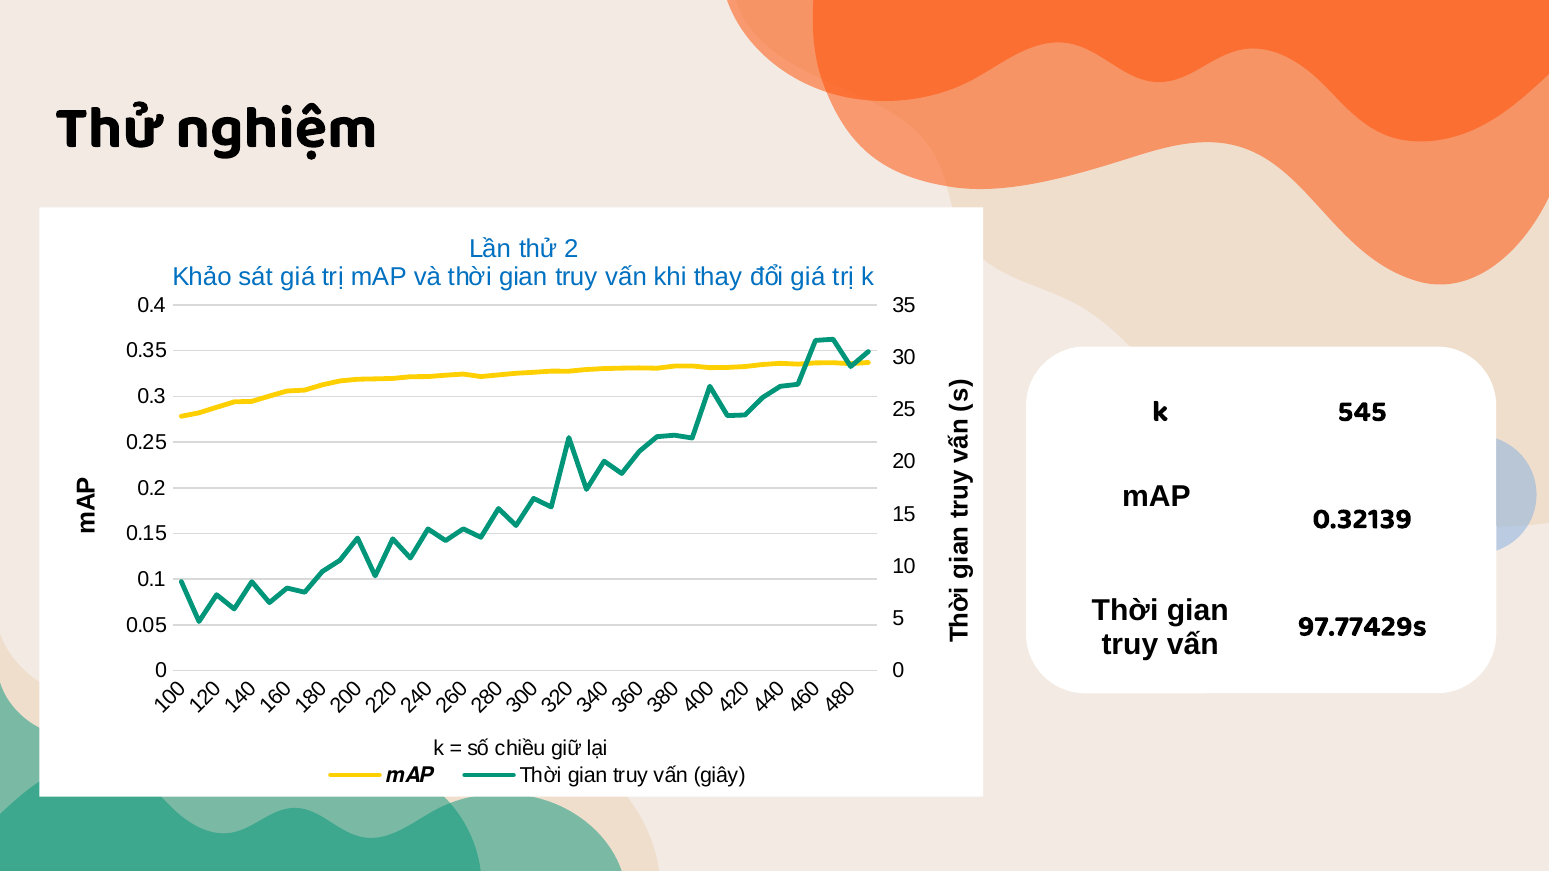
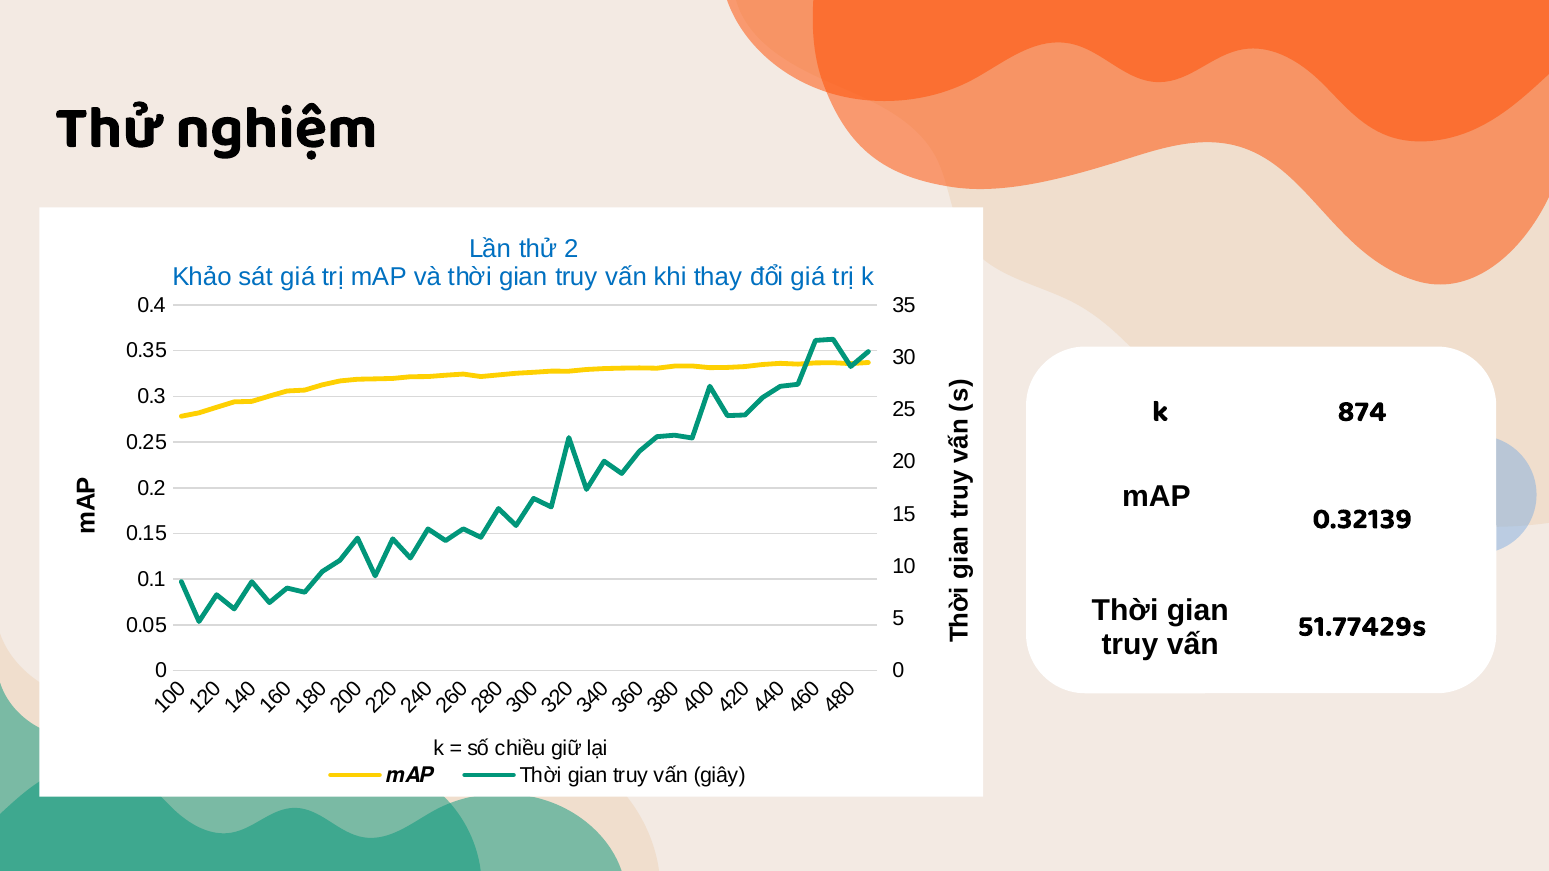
545: 545 -> 874
97.77429s: 97.77429s -> 51.77429s
